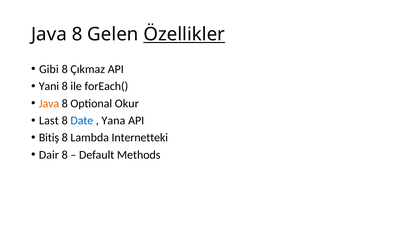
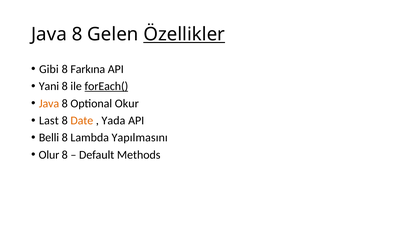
Çıkmaz: Çıkmaz -> Farkına
forEach( underline: none -> present
Date colour: blue -> orange
Yana: Yana -> Yada
Bitiş: Bitiş -> Belli
Internetteki: Internetteki -> Yapılmasını
Dair: Dair -> Olur
